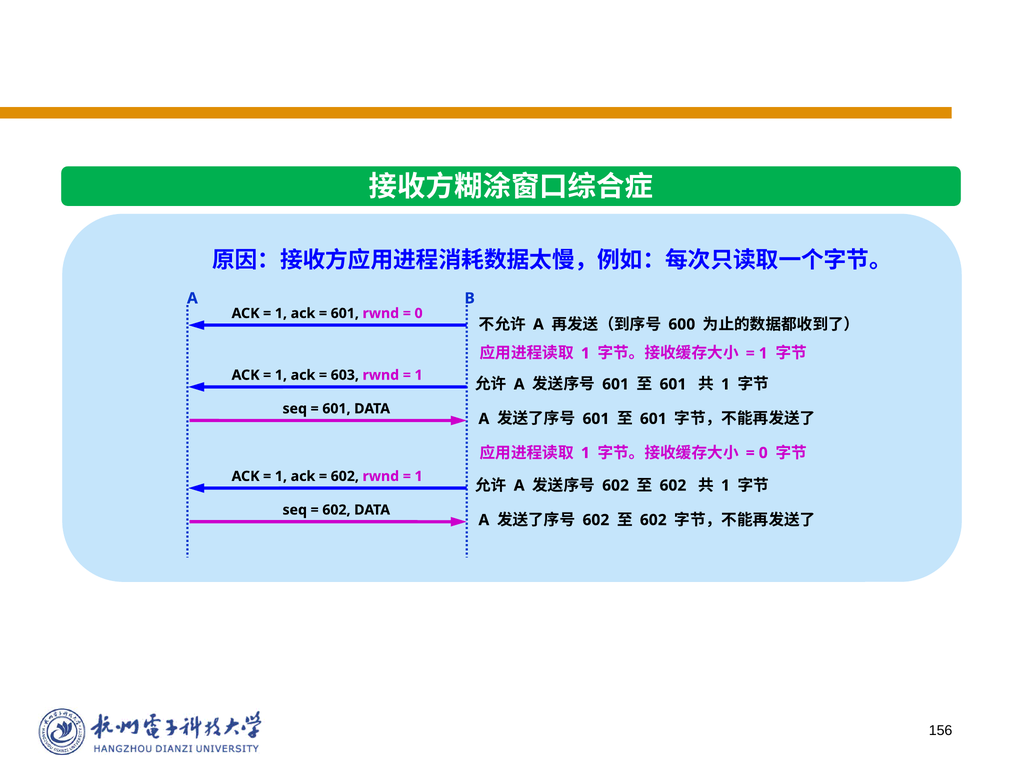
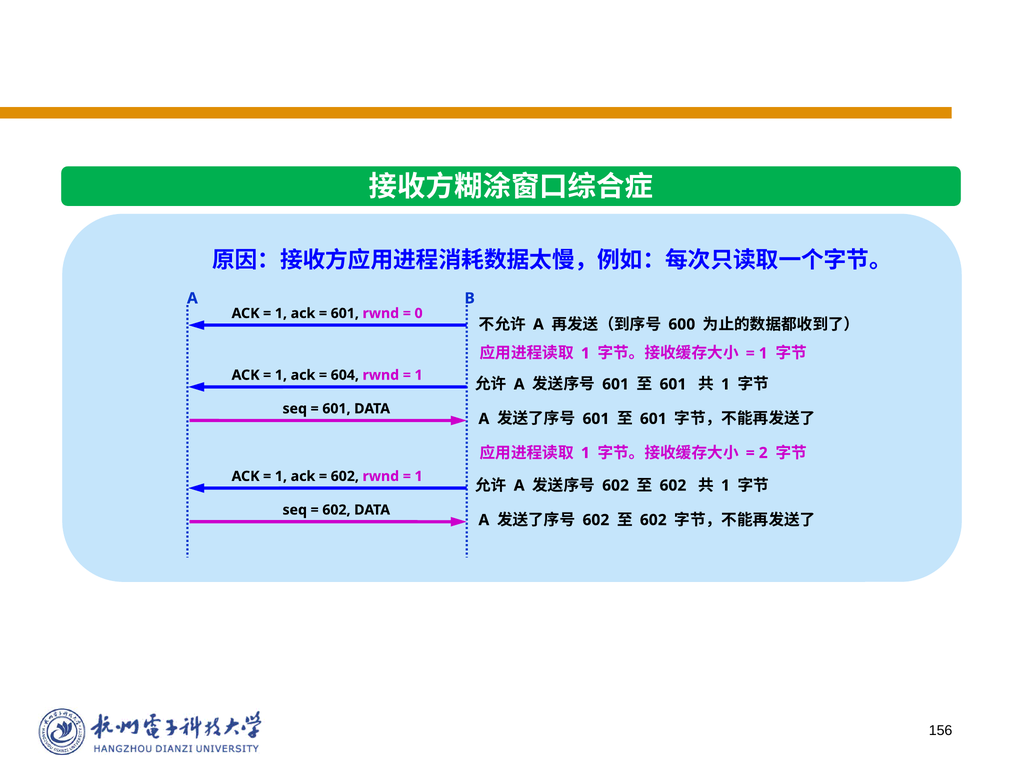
603: 603 -> 604
0 at (763, 453): 0 -> 2
